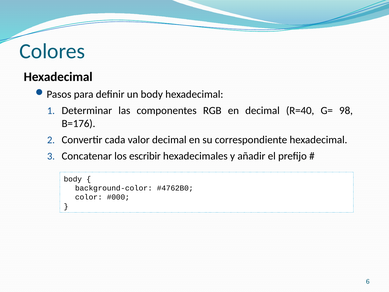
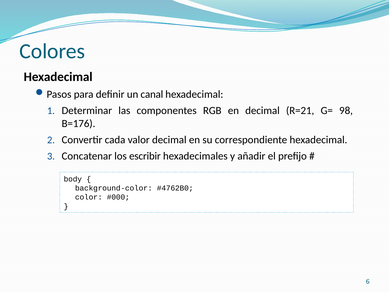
un body: body -> canal
R=40: R=40 -> R=21
